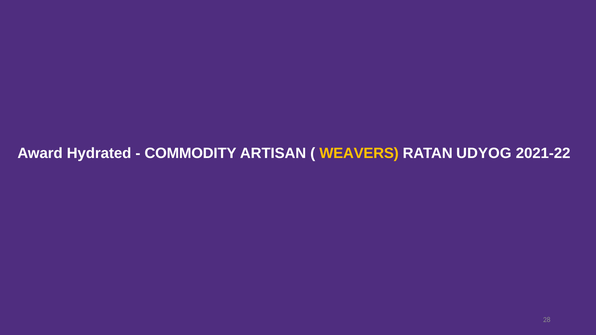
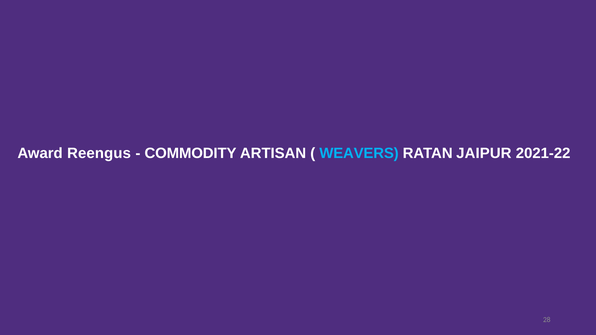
Hydrated: Hydrated -> Reengus
WEAVERS colour: yellow -> light blue
UDYOG: UDYOG -> JAIPUR
